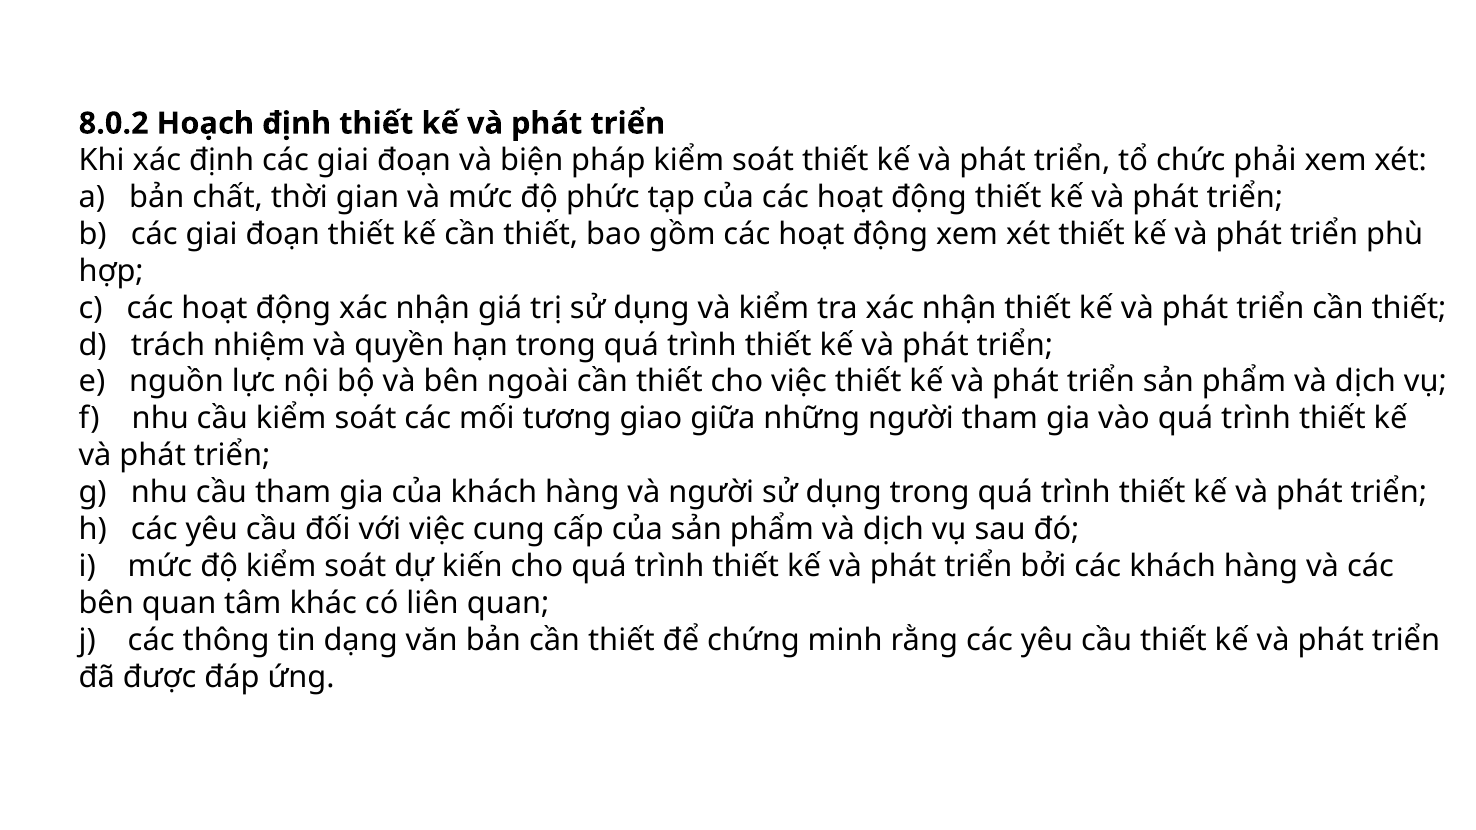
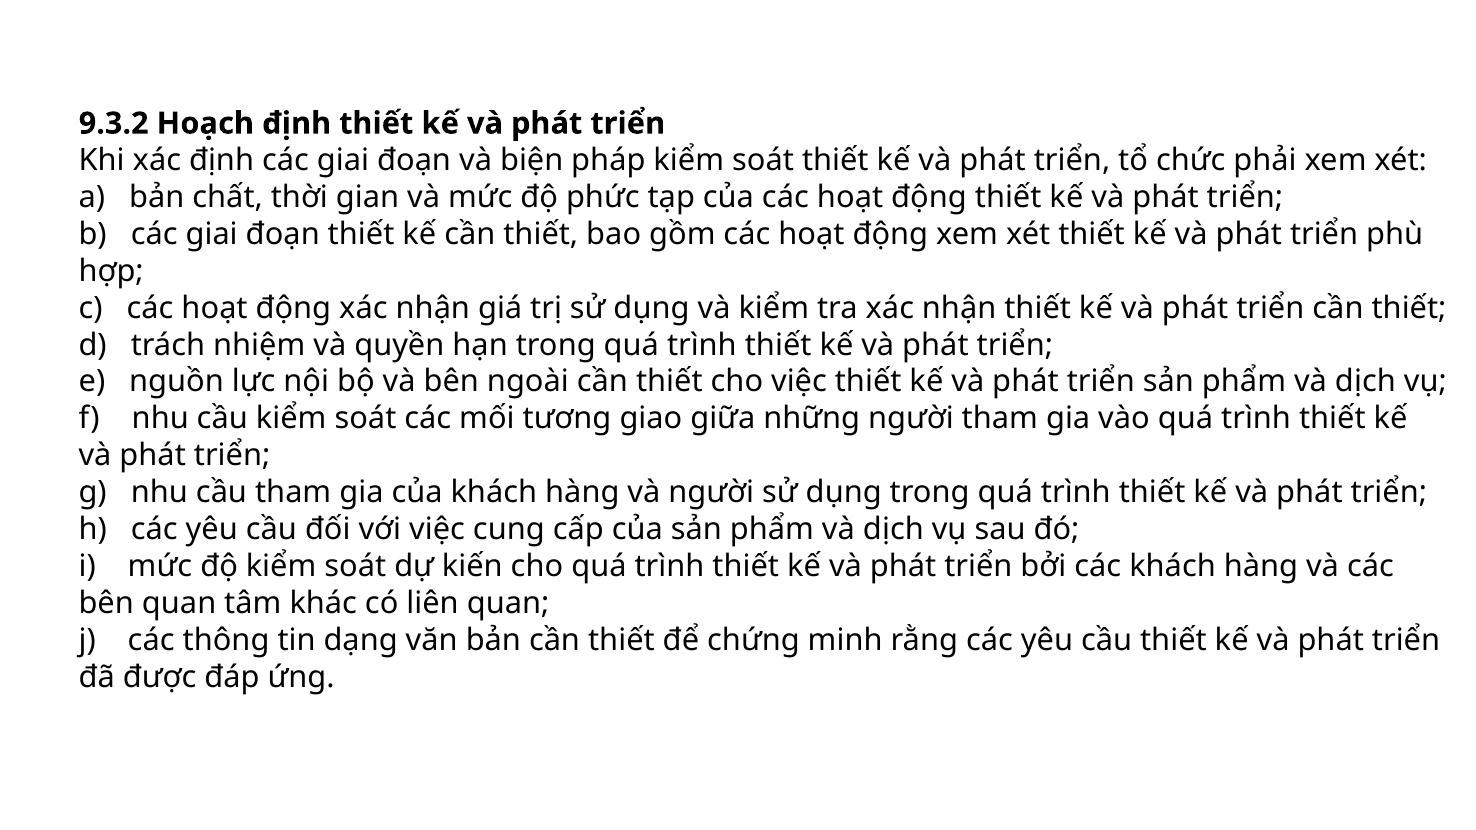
8.0.2: 8.0.2 -> 9.3.2
